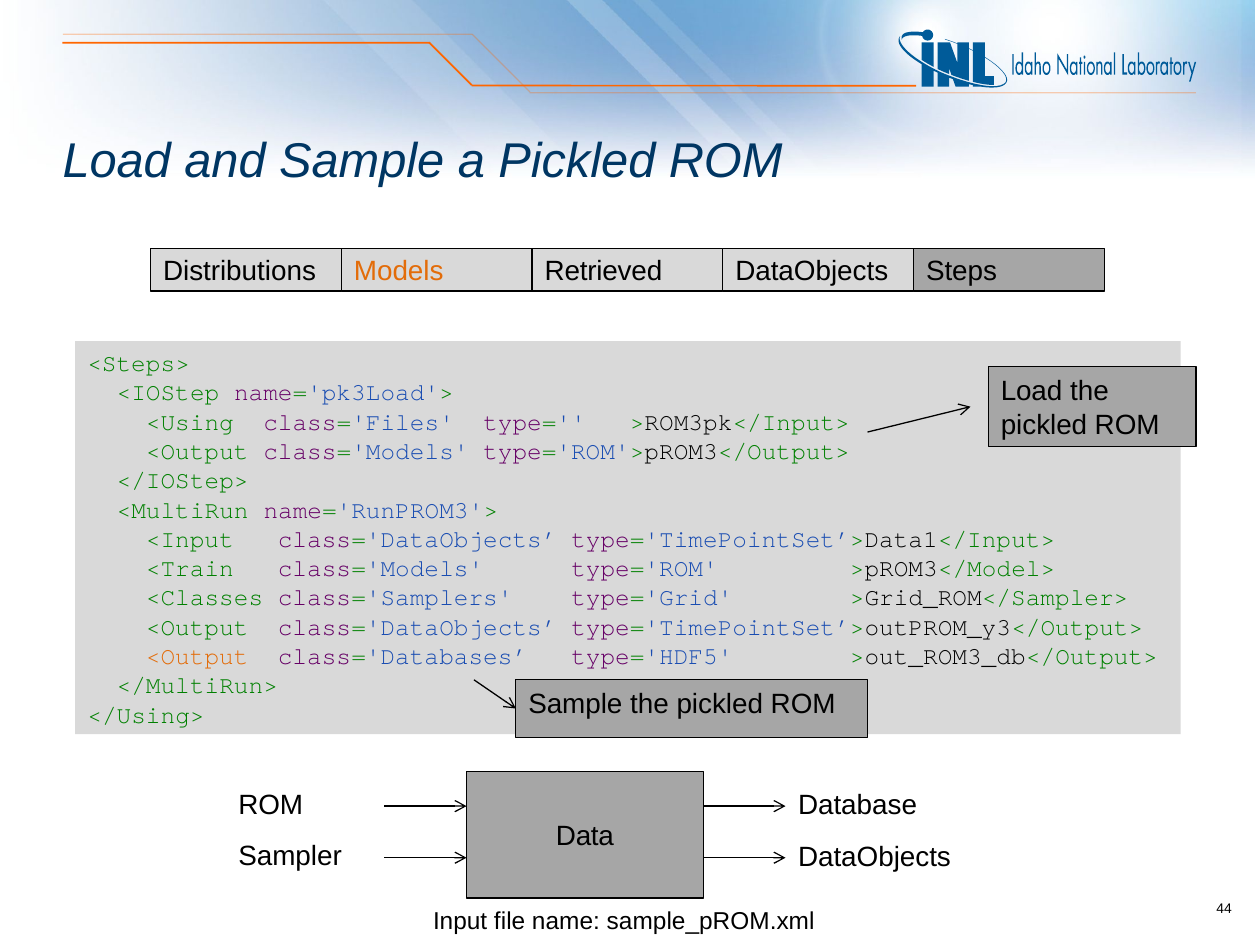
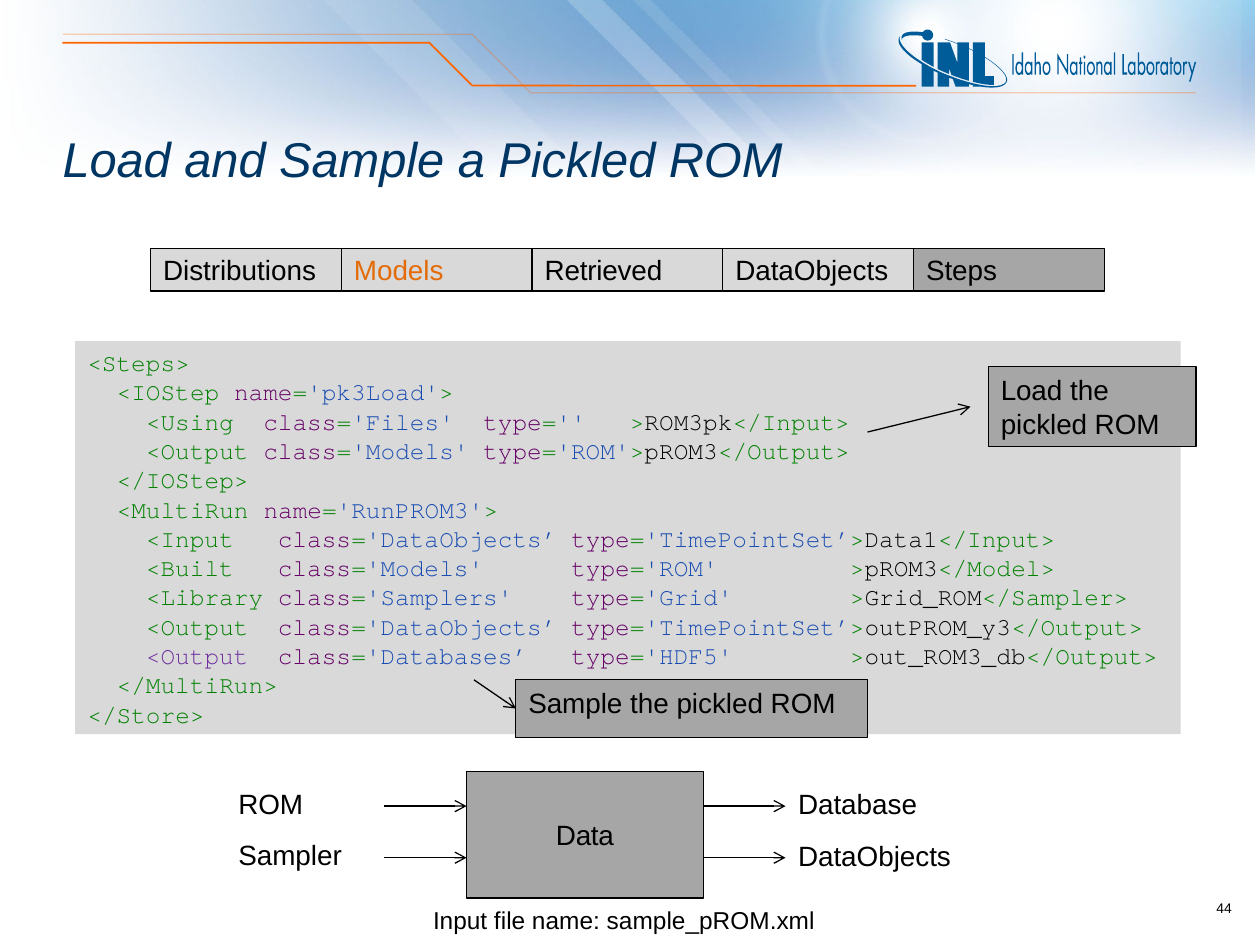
<Train: <Train -> <Built
<Classes: <Classes -> <Library
<Output at (197, 657) colour: orange -> purple
</Using>: </Using> -> </Store>
